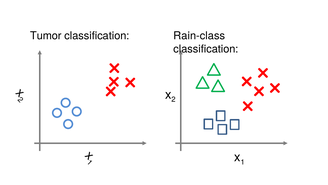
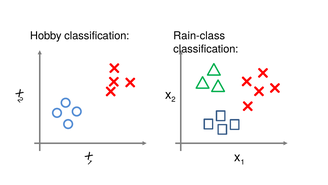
Tumor: Tumor -> Hobby
